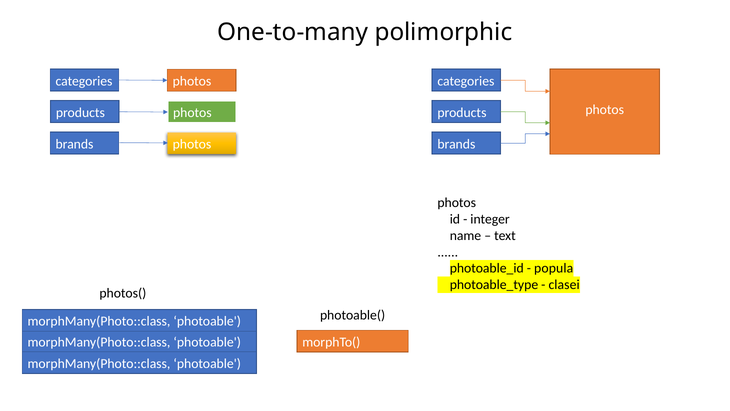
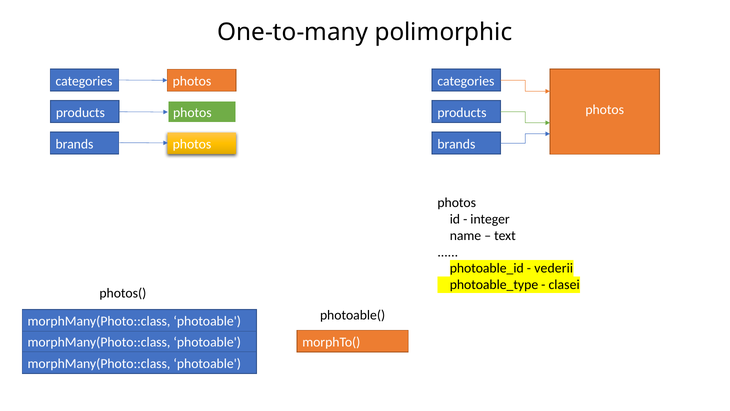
popula: popula -> vederii
